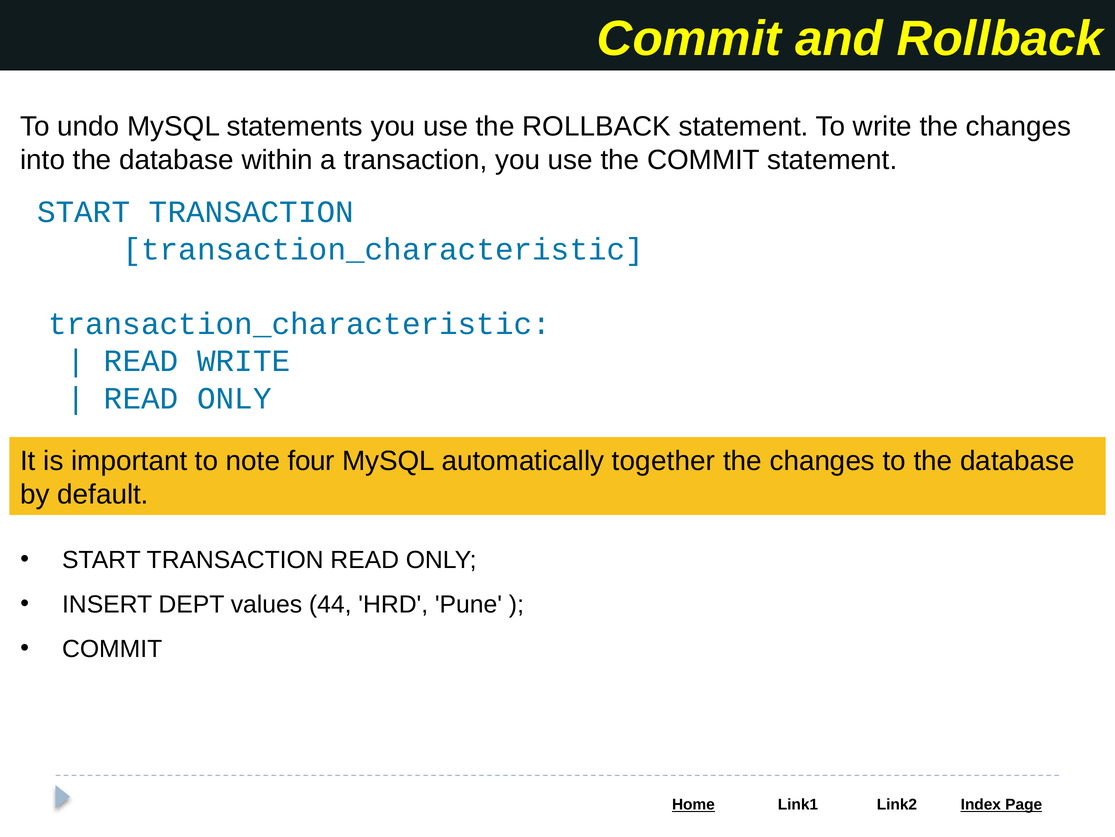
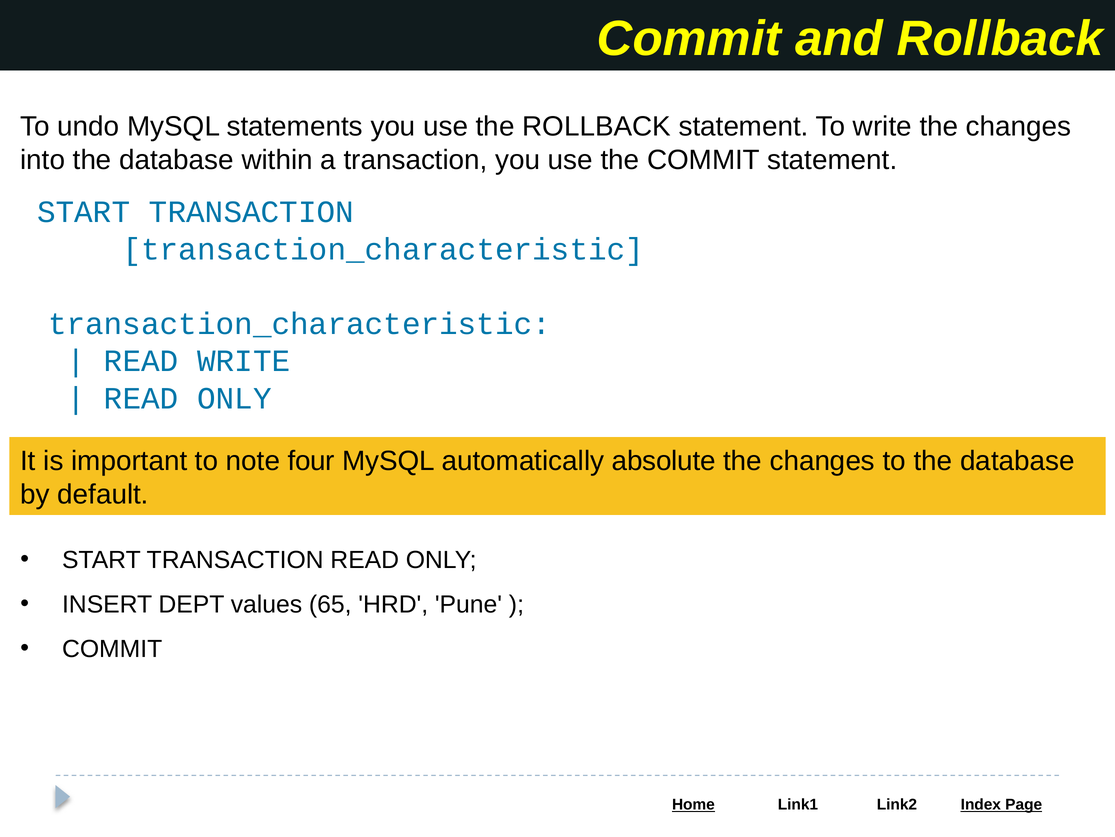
together: together -> absolute
44: 44 -> 65
